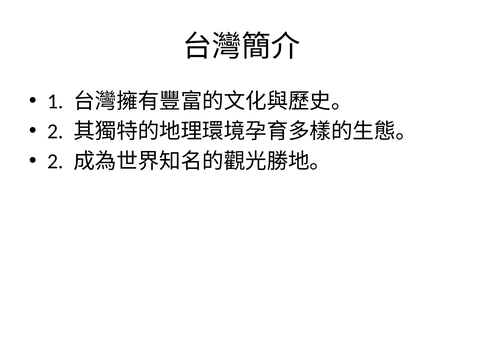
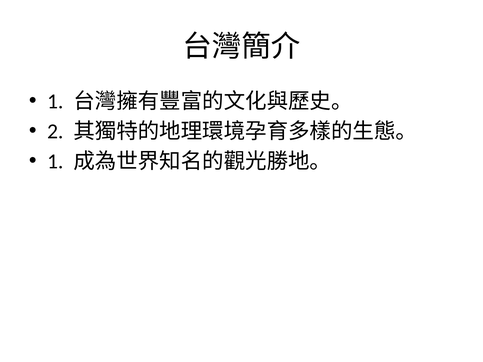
2 at (55, 161): 2 -> 1
